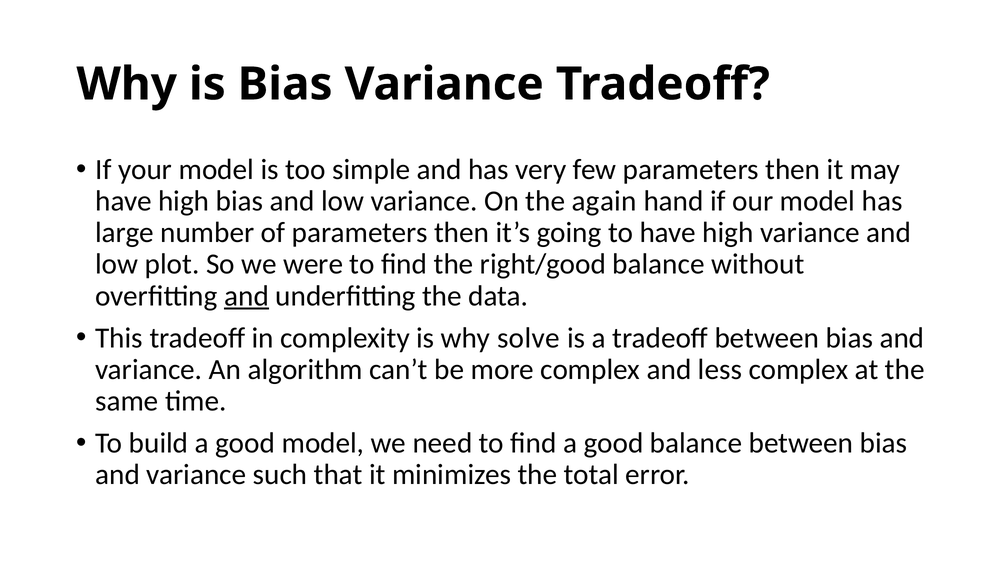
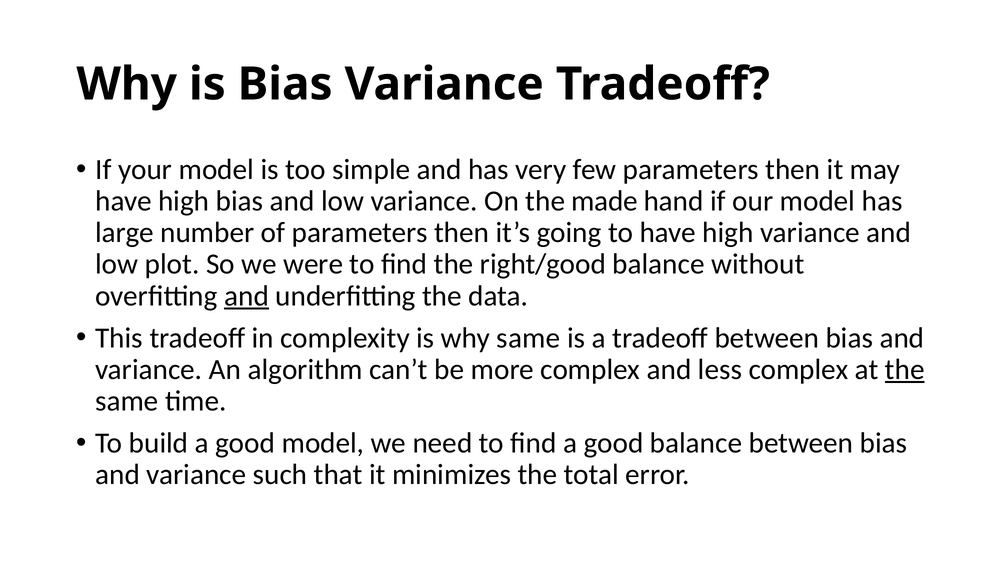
again: again -> made
why solve: solve -> same
the at (905, 370) underline: none -> present
